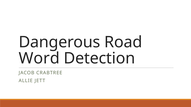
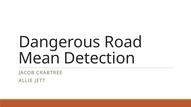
Word: Word -> Mean
